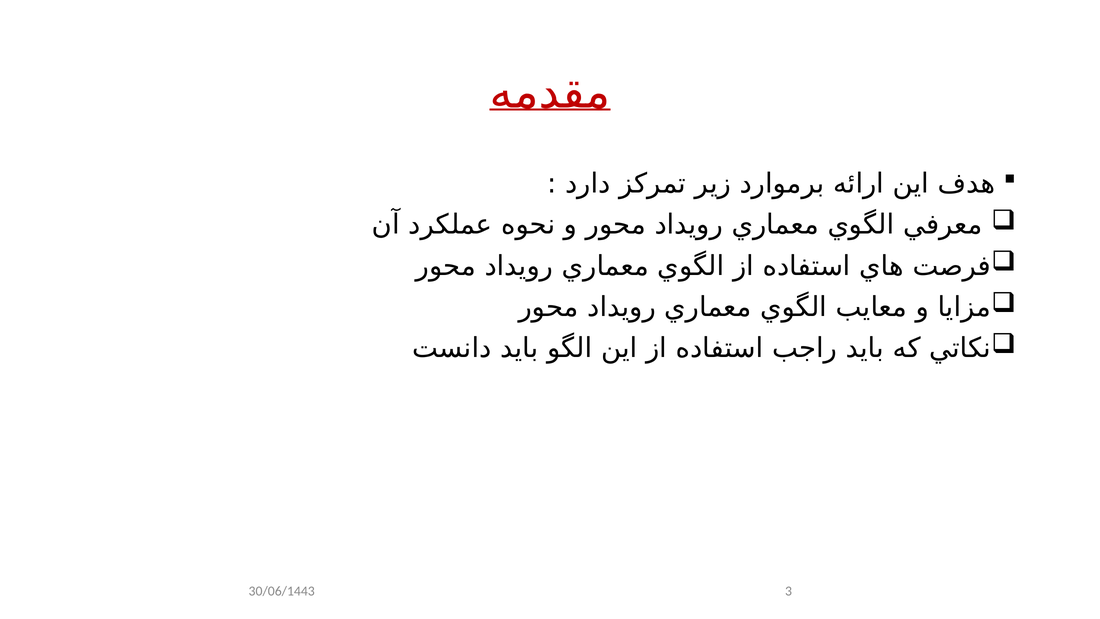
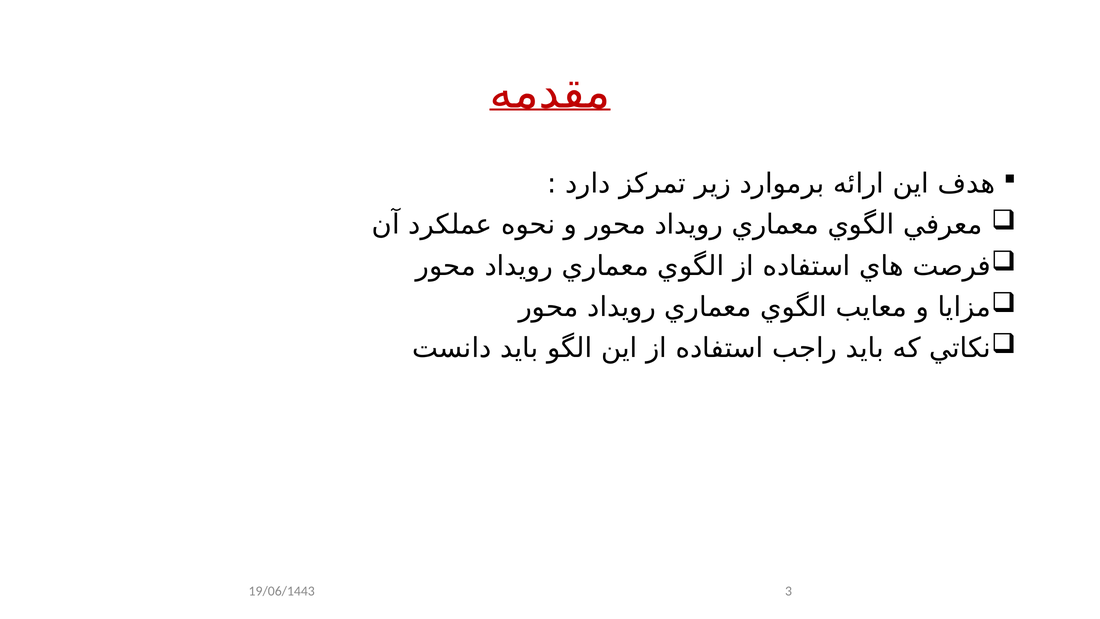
30/06/1443: 30/06/1443 -> 19/06/1443
